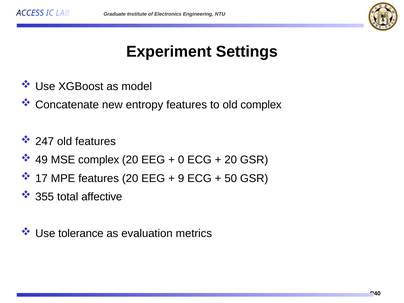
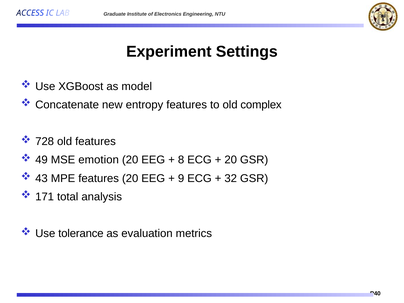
247: 247 -> 728
MSE complex: complex -> emotion
0: 0 -> 8
17: 17 -> 43
50: 50 -> 32
355: 355 -> 171
affective: affective -> analysis
